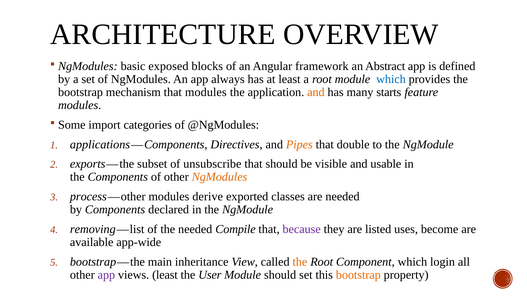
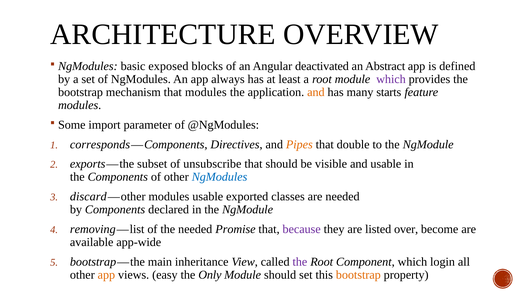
framework: framework -> deactivated
which at (391, 79) colour: blue -> purple
categories: categories -> parameter
applications: applications -> corresponds
NgModules at (220, 177) colour: orange -> blue
process: process -> discard
modules derive: derive -> usable
Compile: Compile -> Promise
uses: uses -> over
the at (300, 262) colour: orange -> purple
app at (106, 275) colour: purple -> orange
views least: least -> easy
User: User -> Only
